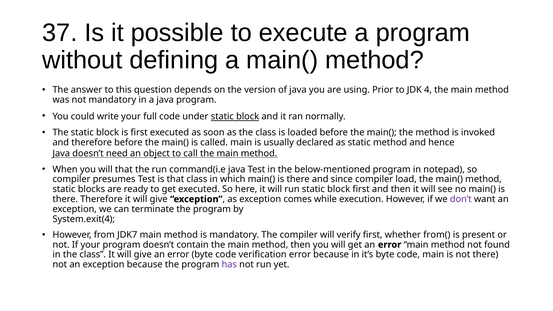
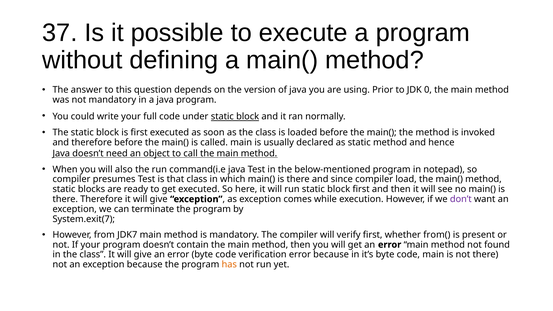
4: 4 -> 0
will that: that -> also
System.exit(4: System.exit(4 -> System.exit(7
has colour: purple -> orange
